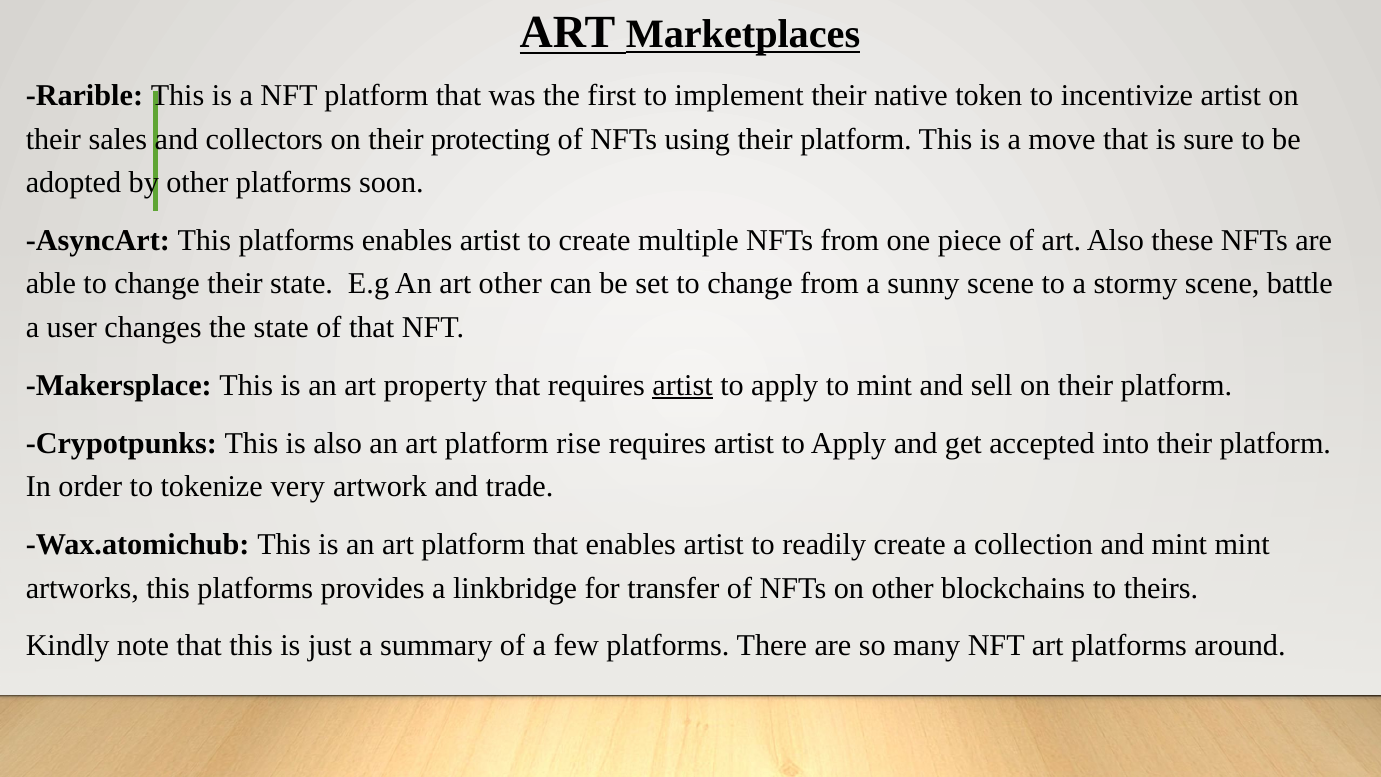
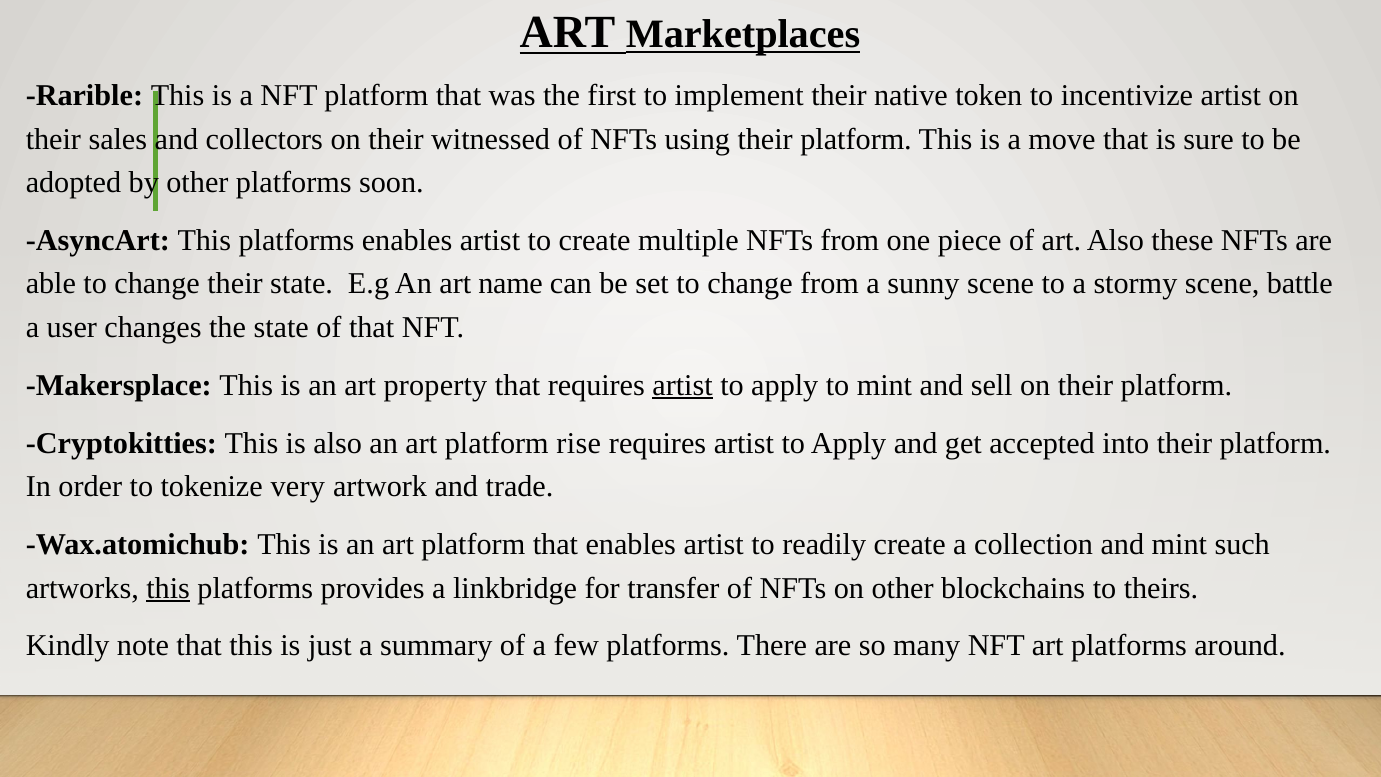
protecting: protecting -> witnessed
art other: other -> name
Crypotpunks: Crypotpunks -> Cryptokitties
mint mint: mint -> such
this at (168, 588) underline: none -> present
